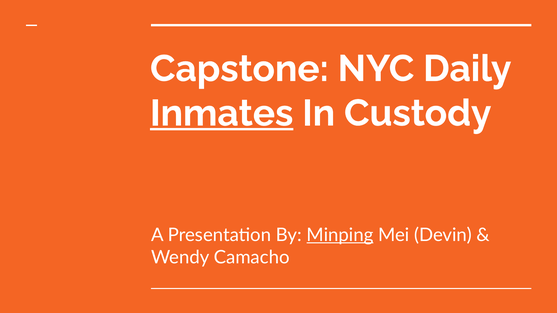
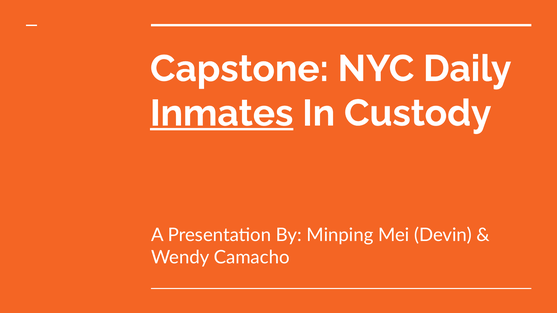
Minping underline: present -> none
